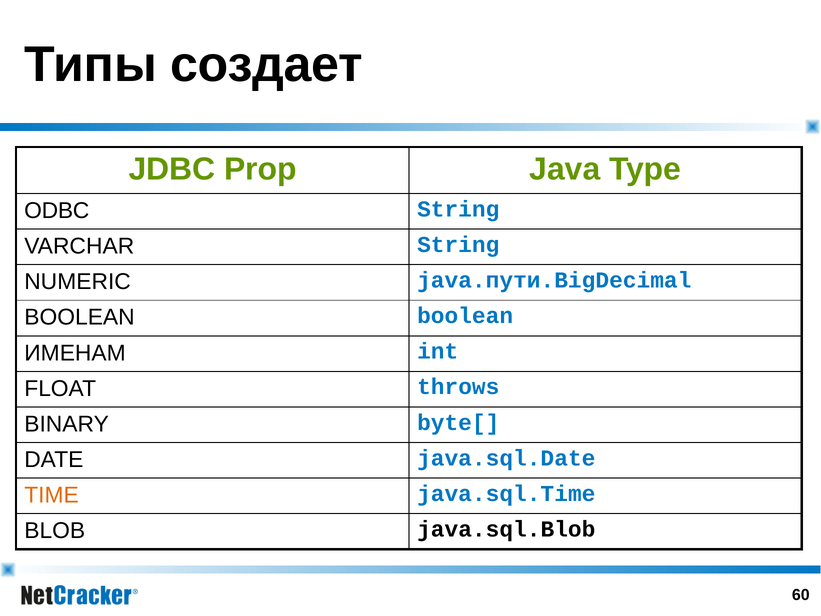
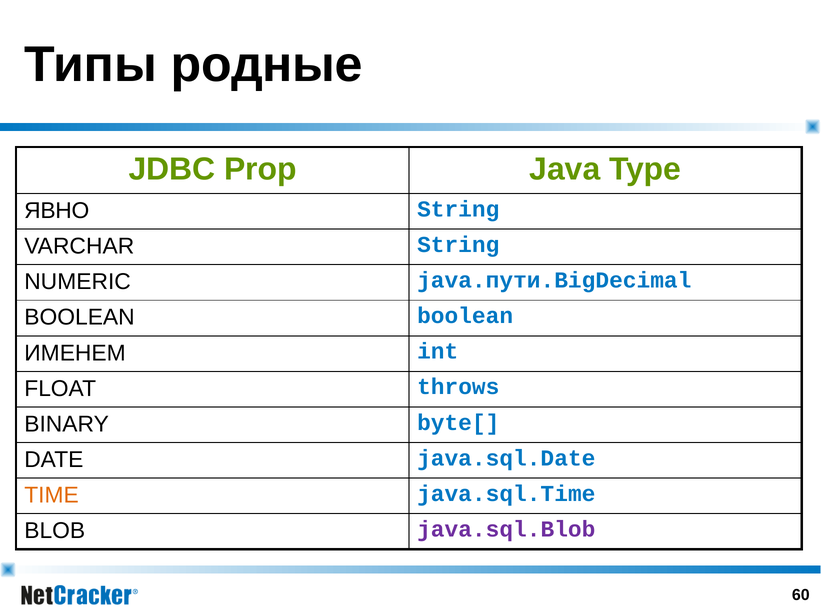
создает: создает -> родные
ODBC: ODBC -> ЯВНО
ИМЕНАМ: ИМЕНАМ -> ИМЕНЕМ
java.sql.Blob colour: black -> purple
